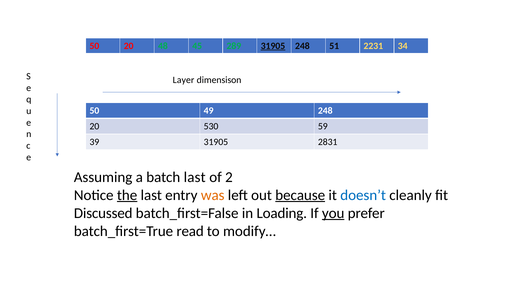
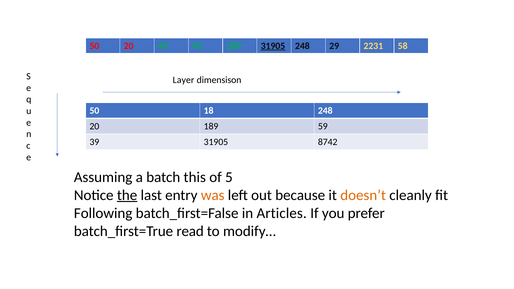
48: 48 -> 49
51: 51 -> 29
34: 34 -> 58
49: 49 -> 18
530: 530 -> 189
2831: 2831 -> 8742
batch last: last -> this
2: 2 -> 5
because underline: present -> none
doesn’t colour: blue -> orange
Discussed: Discussed -> Following
Loading: Loading -> Articles
you underline: present -> none
